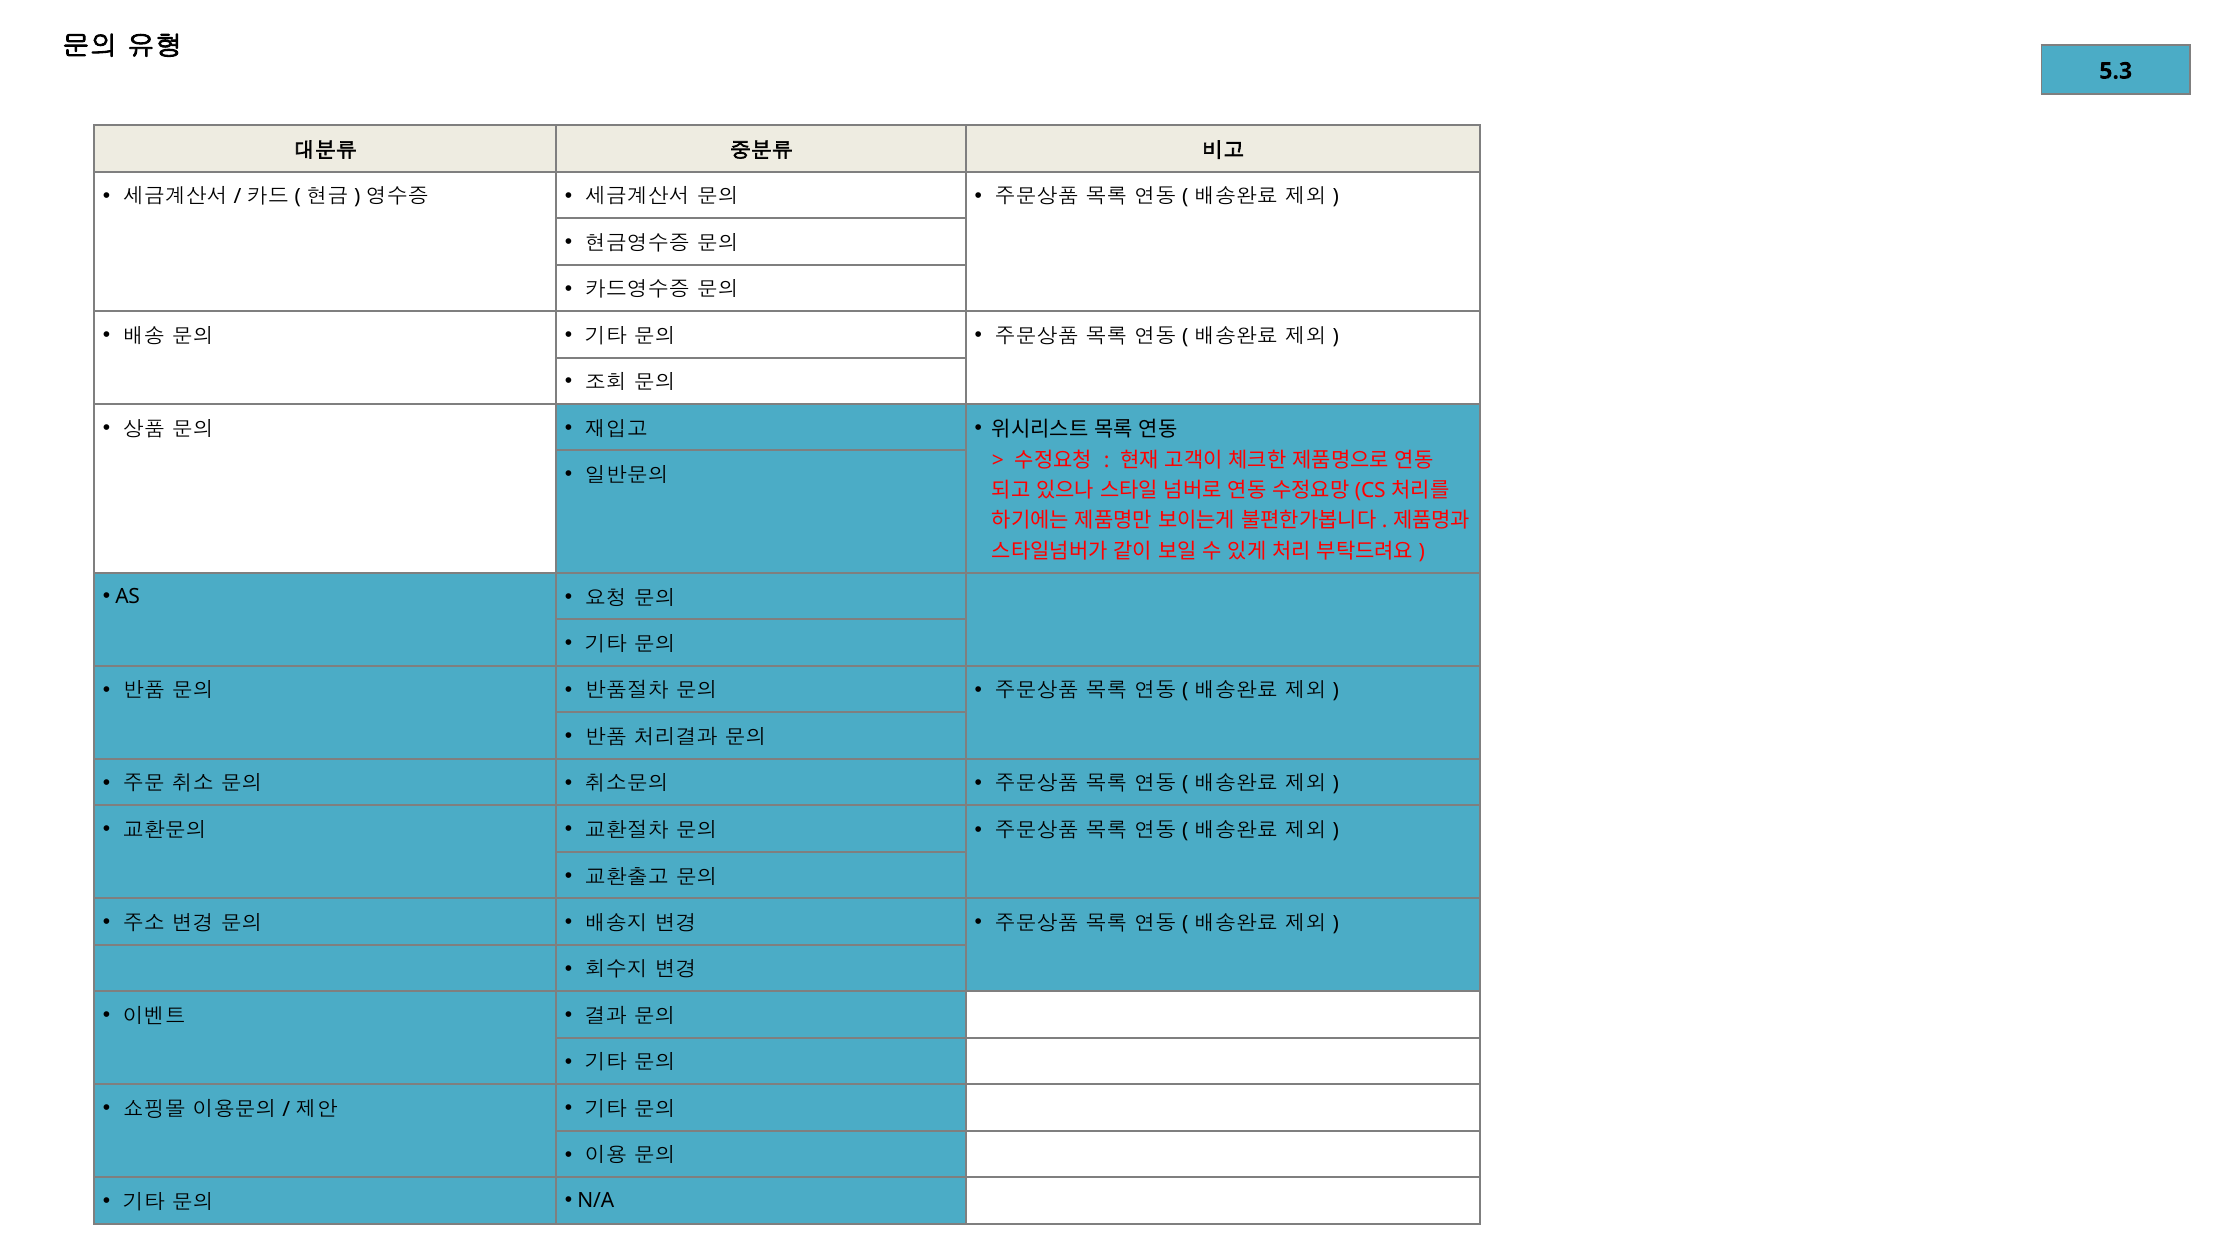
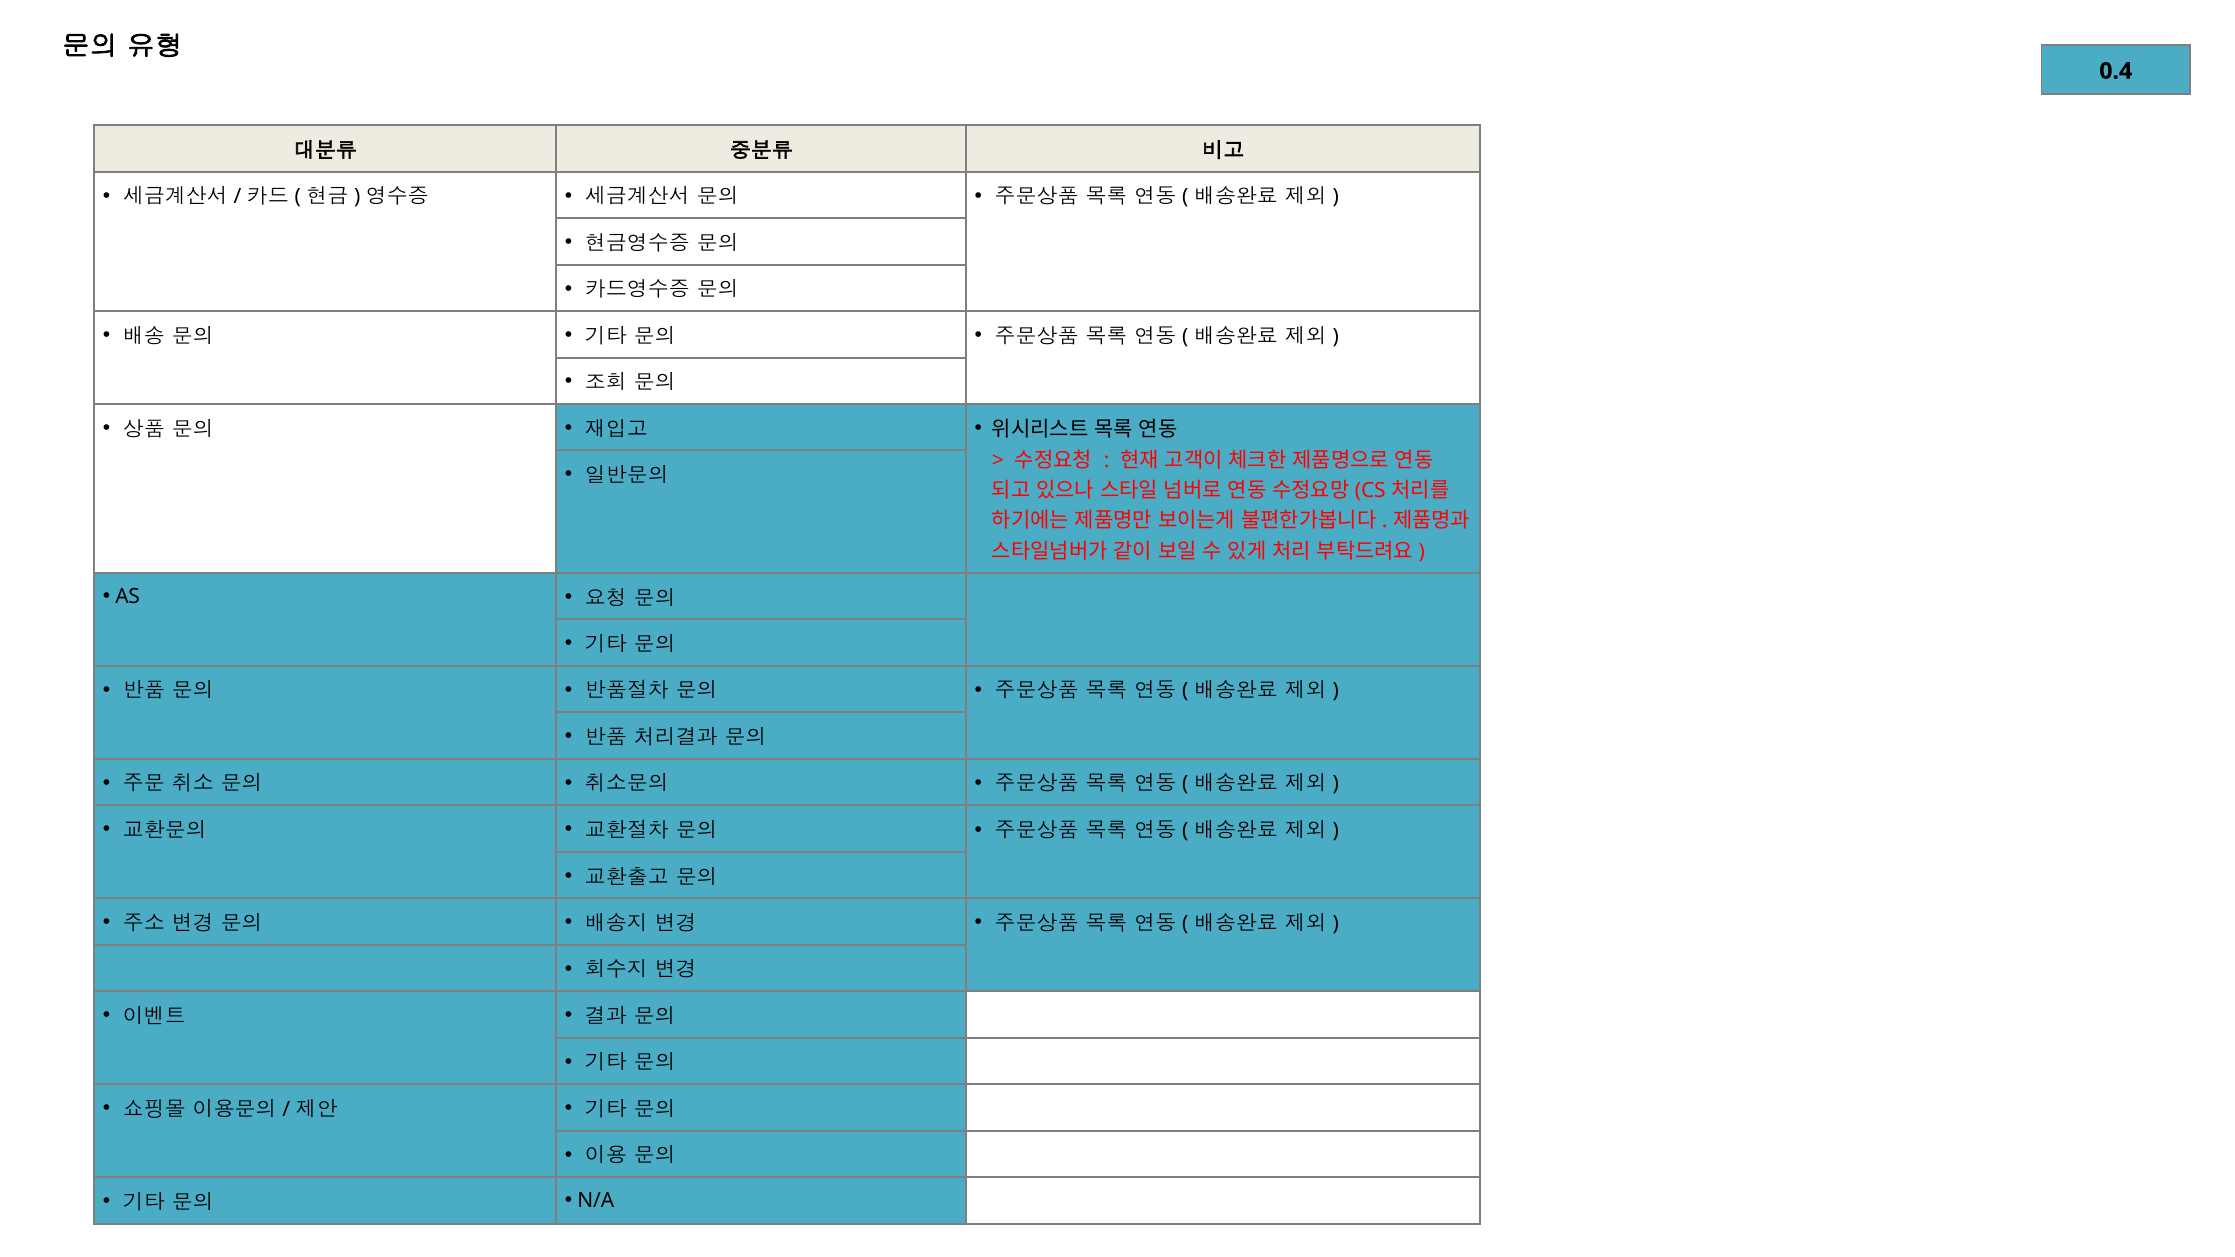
5.3: 5.3 -> 0.4
